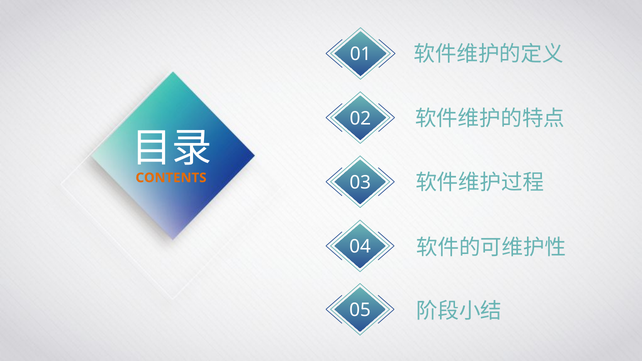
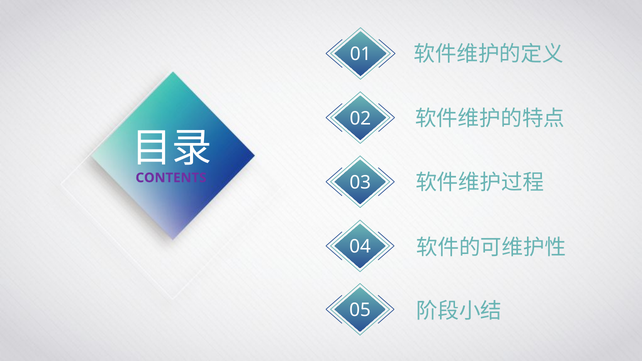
CONTENTS colour: orange -> purple
